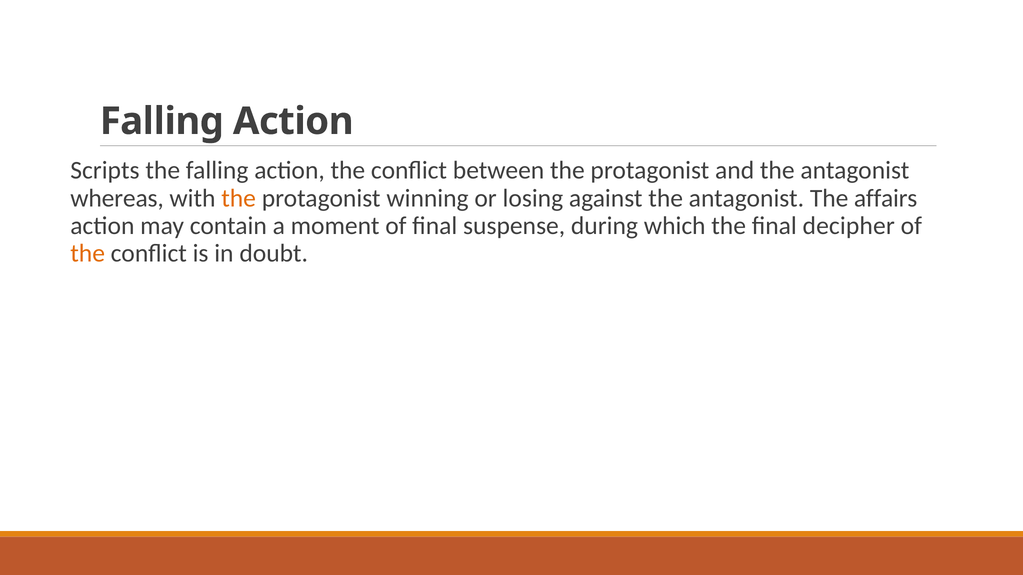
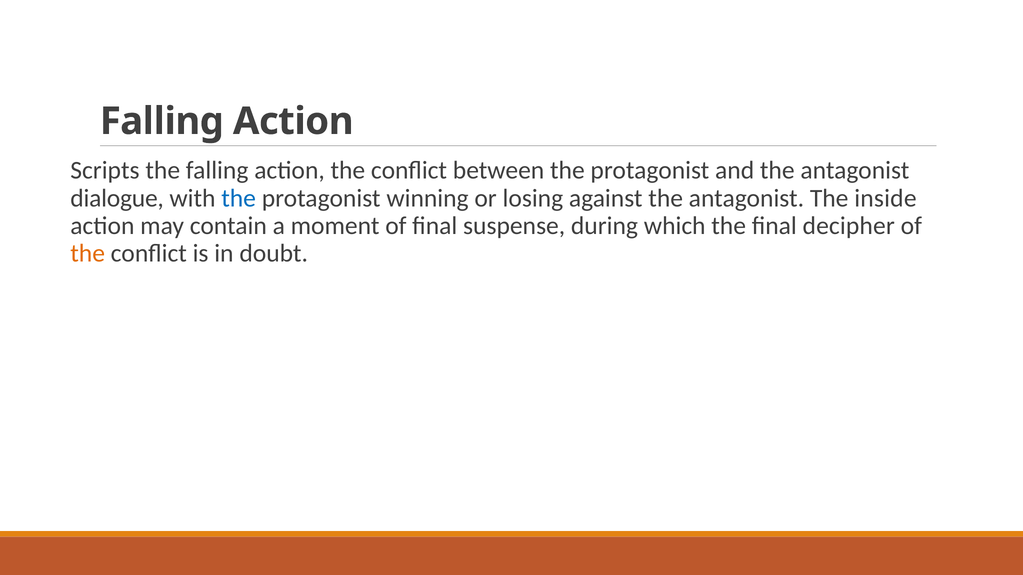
whereas: whereas -> dialogue
the at (239, 198) colour: orange -> blue
affairs: affairs -> inside
